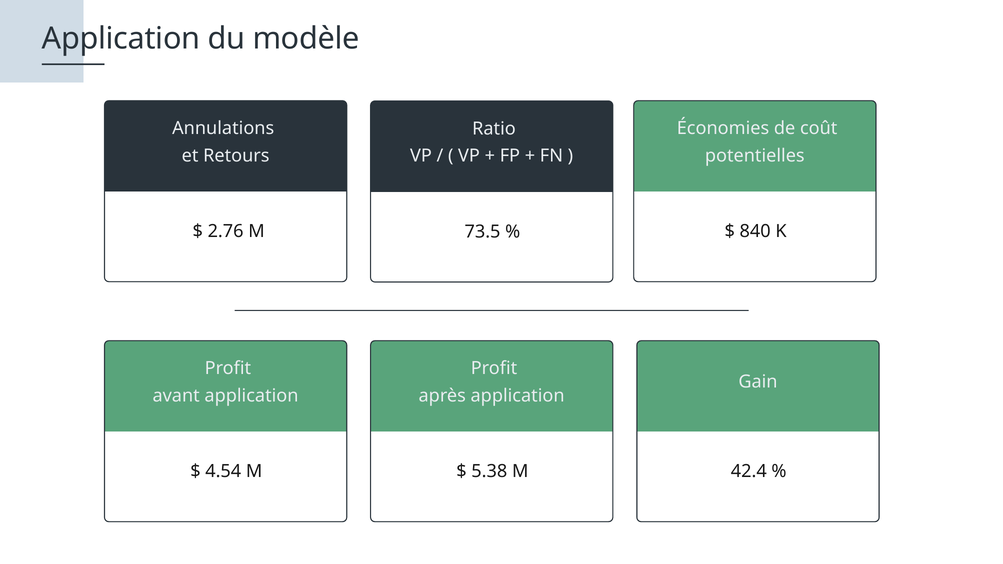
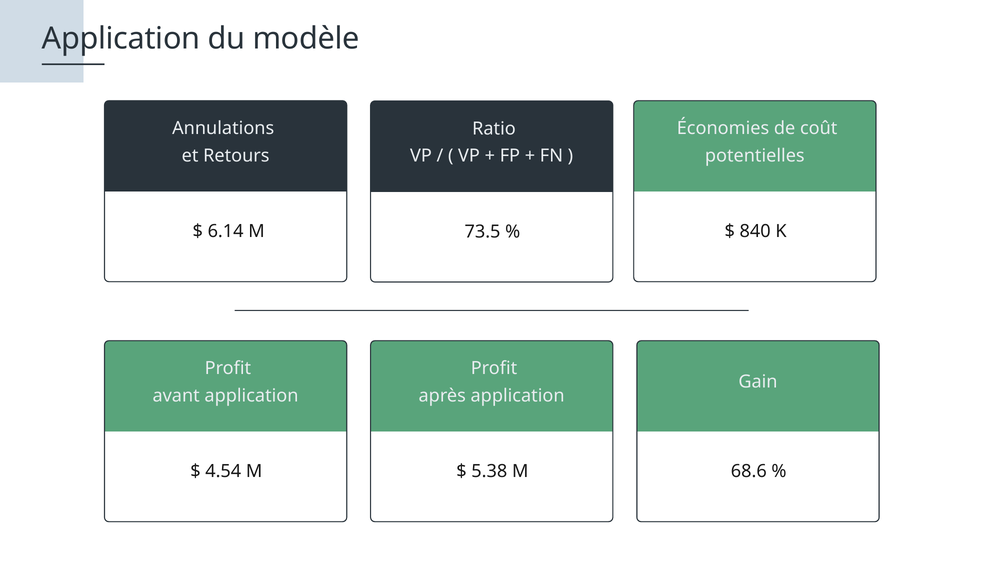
2.76: 2.76 -> 6.14
42.4: 42.4 -> 68.6
